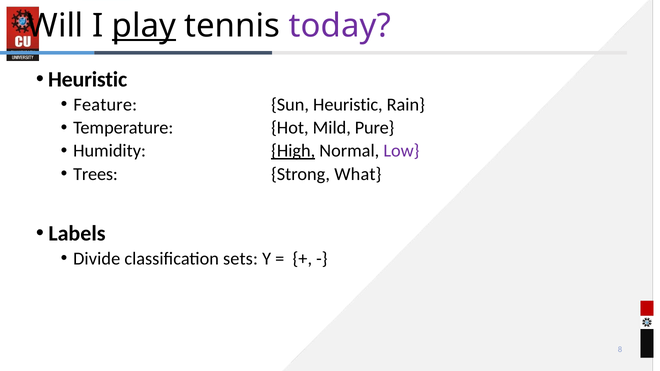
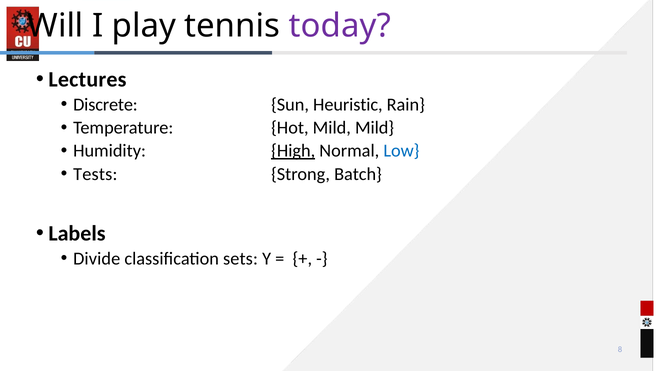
play underline: present -> none
Heuristic at (88, 79): Heuristic -> Lectures
Feature: Feature -> Discrete
Mild Pure: Pure -> Mild
Low colour: purple -> blue
Trees: Trees -> Tests
What: What -> Batch
